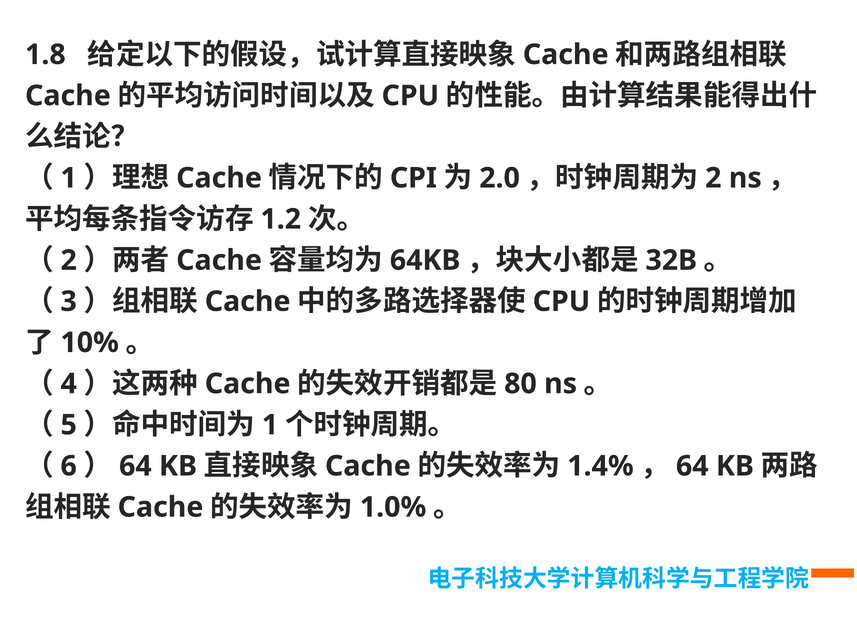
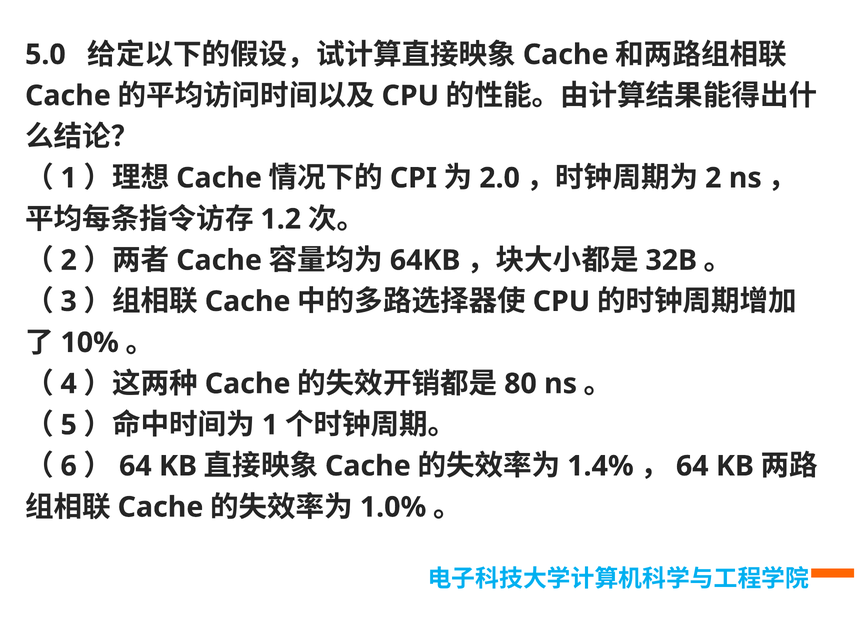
1.8: 1.8 -> 5.0
